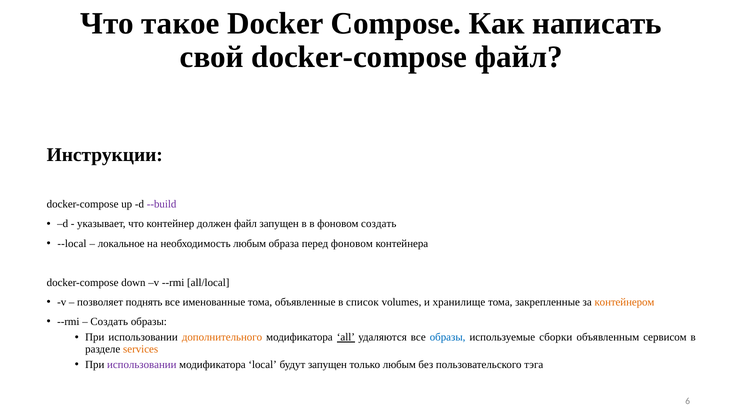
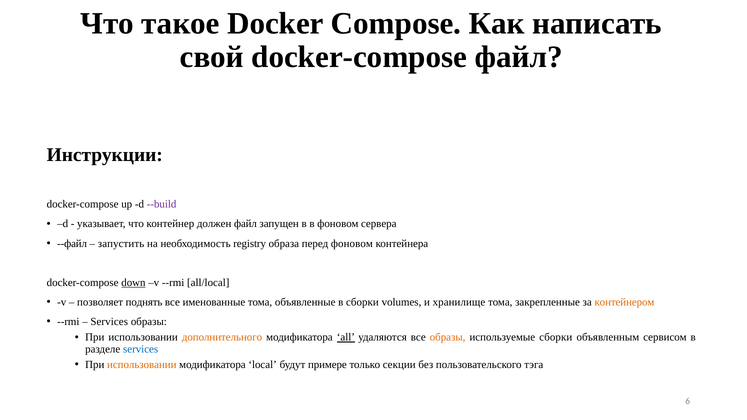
фоновом создать: создать -> сервера
--local: --local -> --файл
локальное: локальное -> запустить
необходимость любым: любым -> registry
down underline: none -> present
в список: список -> сборки
Создать at (109, 322): Создать -> Services
образы at (448, 337) colour: blue -> orange
services at (141, 349) colour: orange -> blue
использовании at (142, 365) colour: purple -> orange
будут запущен: запущен -> примере
только любым: любым -> секции
